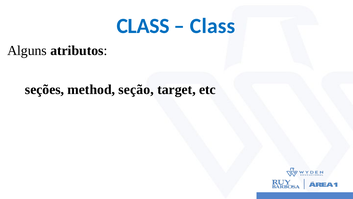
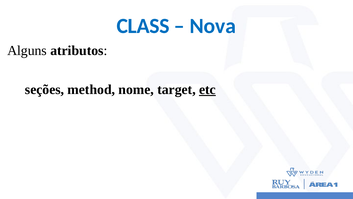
Class at (213, 26): Class -> Nova
seção: seção -> nome
etc underline: none -> present
